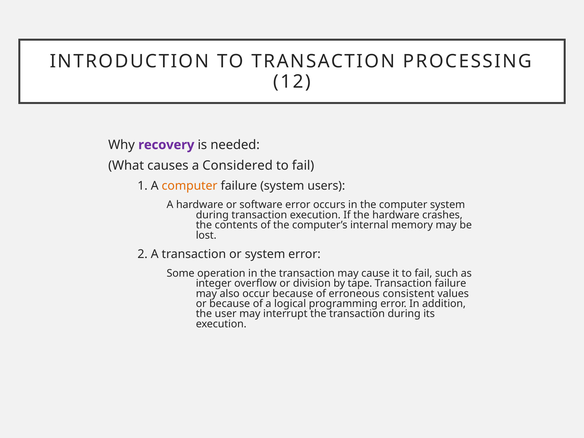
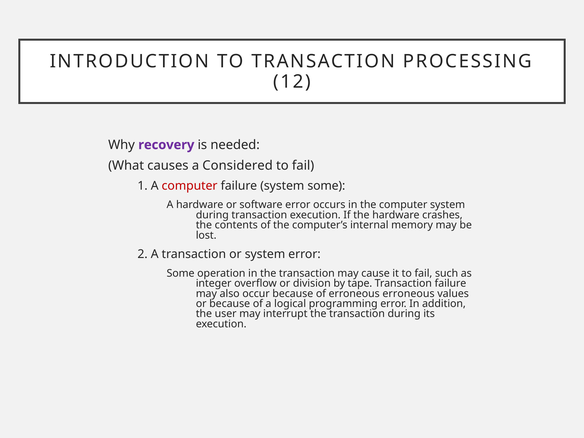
computer at (190, 186) colour: orange -> red
system users: users -> some
erroneous consistent: consistent -> erroneous
